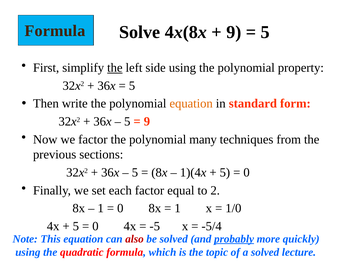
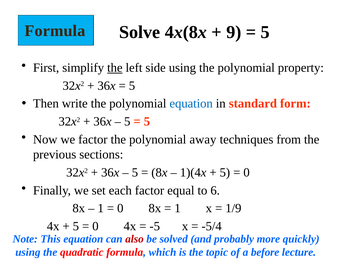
equation at (191, 103) colour: orange -> blue
9 at (147, 121): 9 -> 5
many: many -> away
2: 2 -> 6
1/0: 1/0 -> 1/9
probably underline: present -> none
a solved: solved -> before
